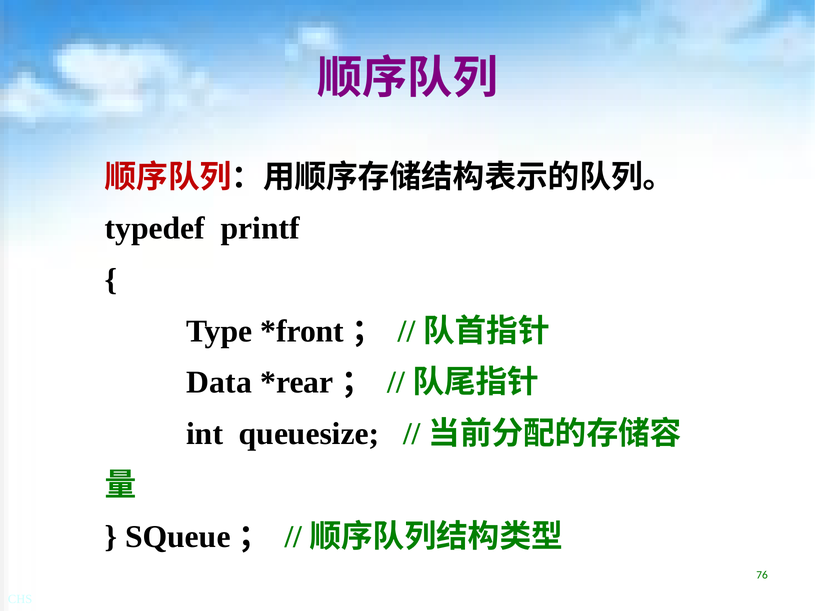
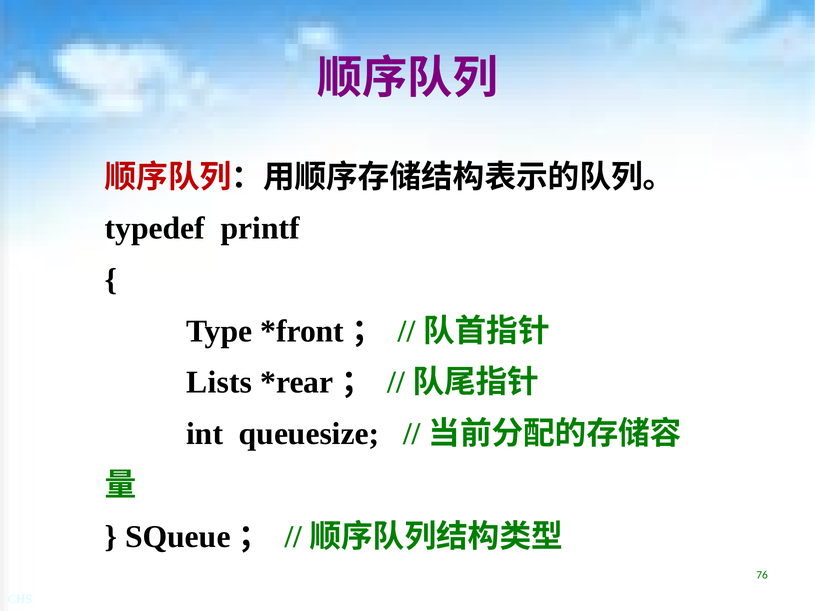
Data: Data -> Lists
